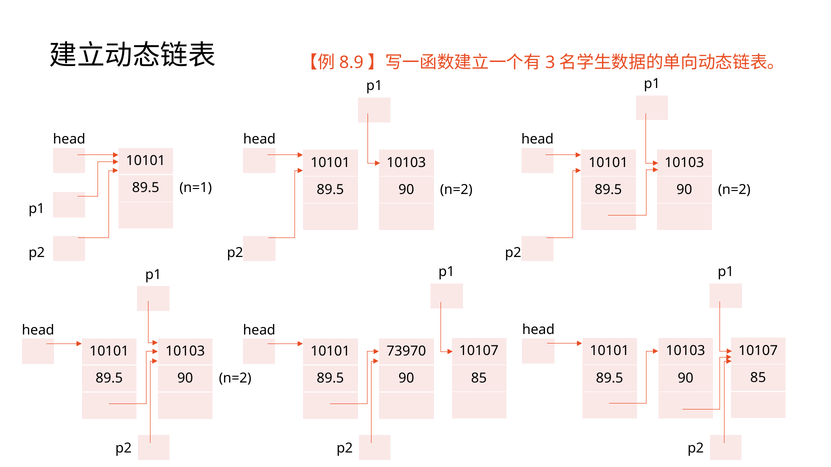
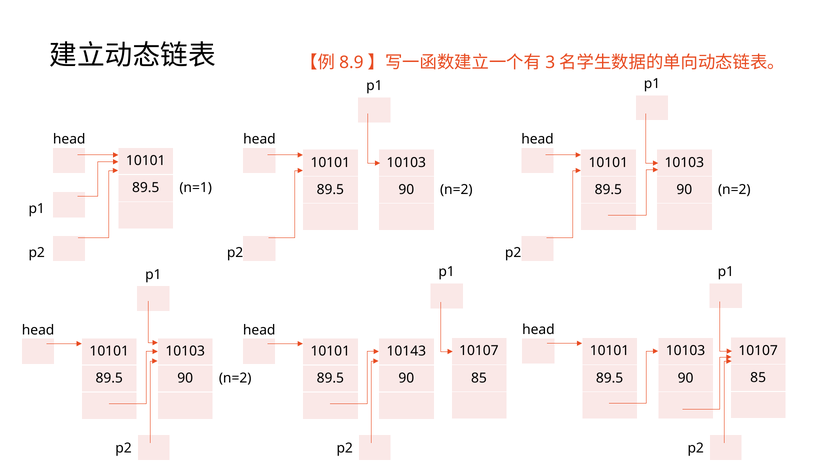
73970: 73970 -> 10143
